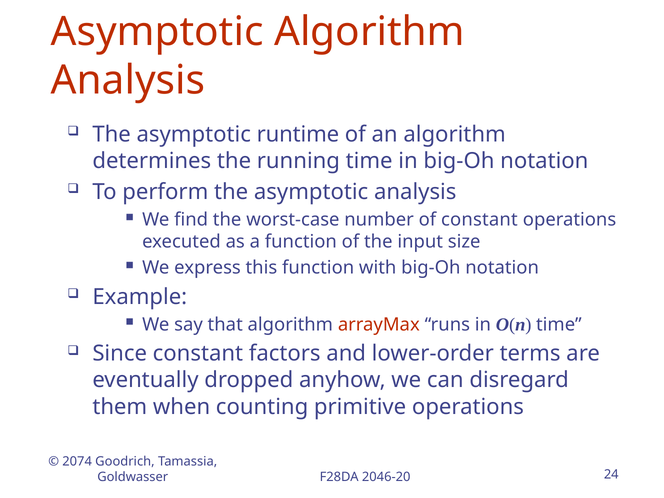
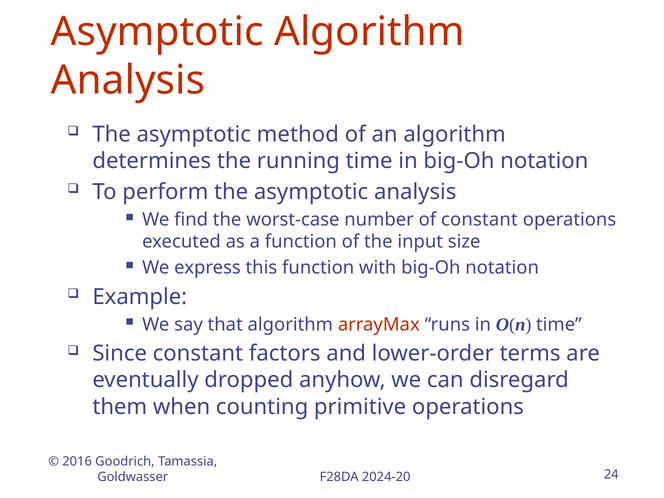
runtime: runtime -> method
2074: 2074 -> 2016
2046-20: 2046-20 -> 2024-20
